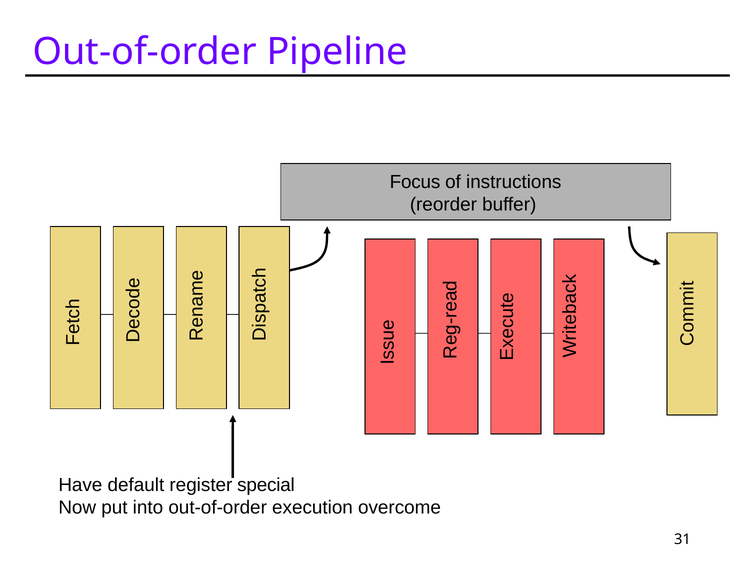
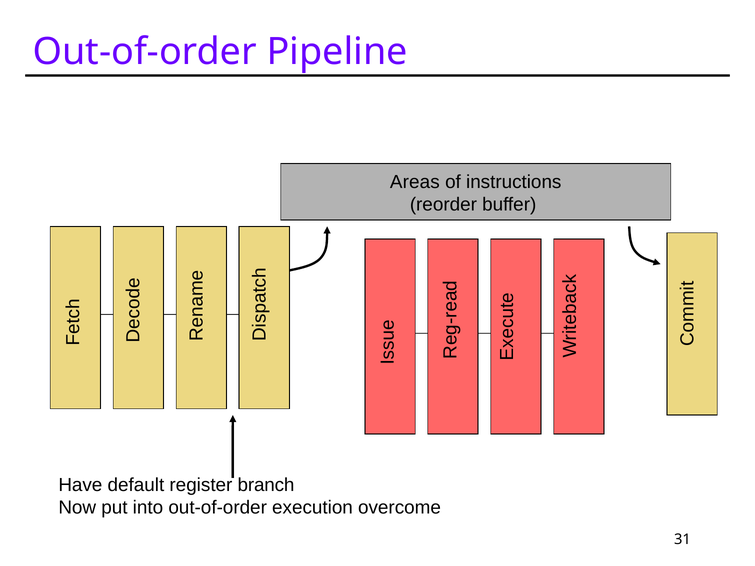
Focus: Focus -> Areas
special: special -> branch
